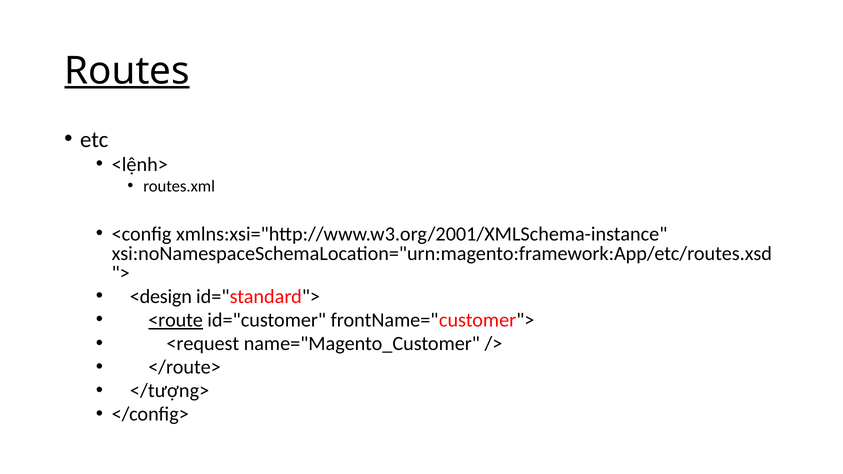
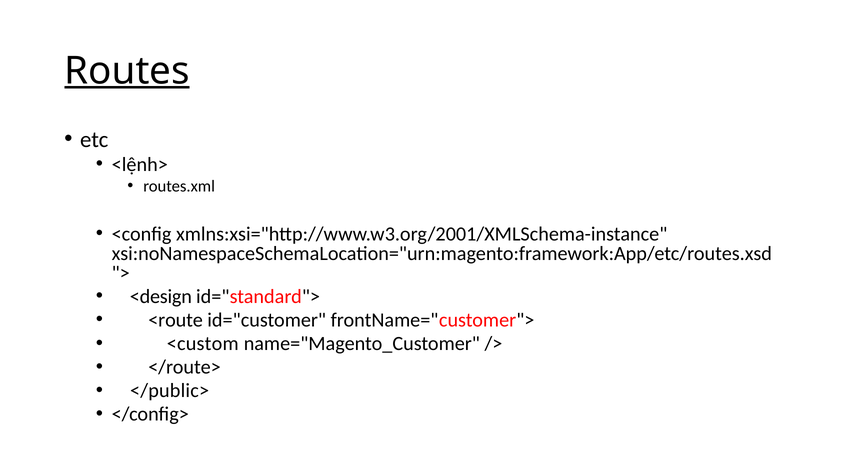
<route underline: present -> none
<request: <request -> <custom
</tượng>: </tượng> -> </public>
